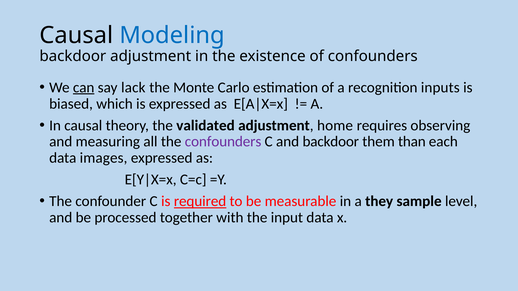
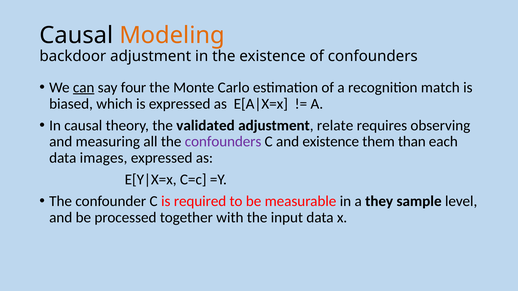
Modeling colour: blue -> orange
lack: lack -> four
inputs: inputs -> match
home: home -> relate
and backdoor: backdoor -> existence
required underline: present -> none
